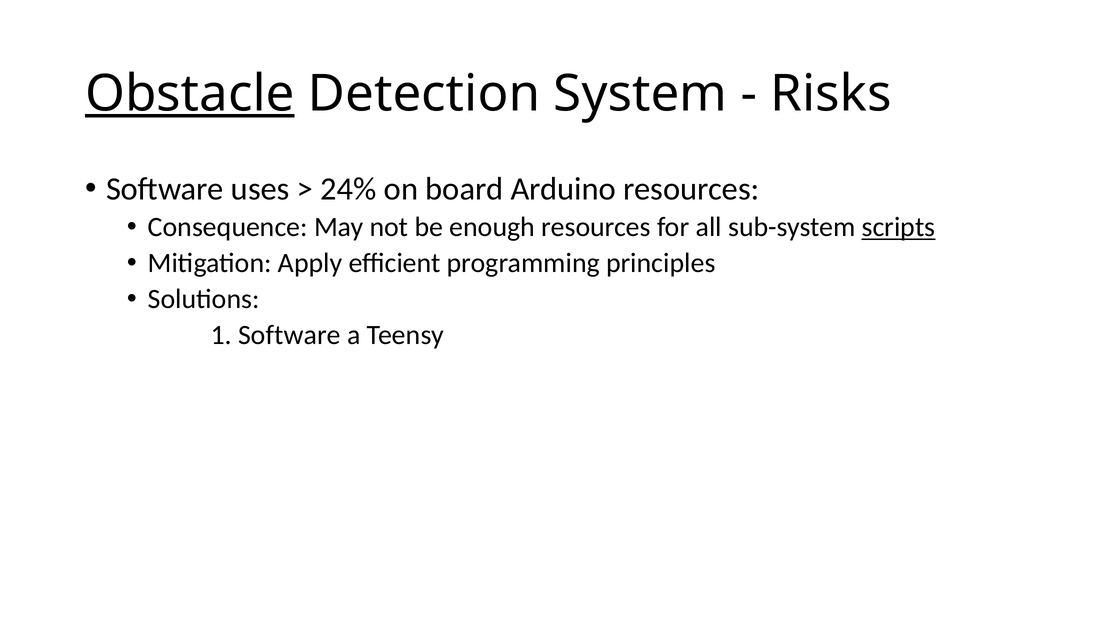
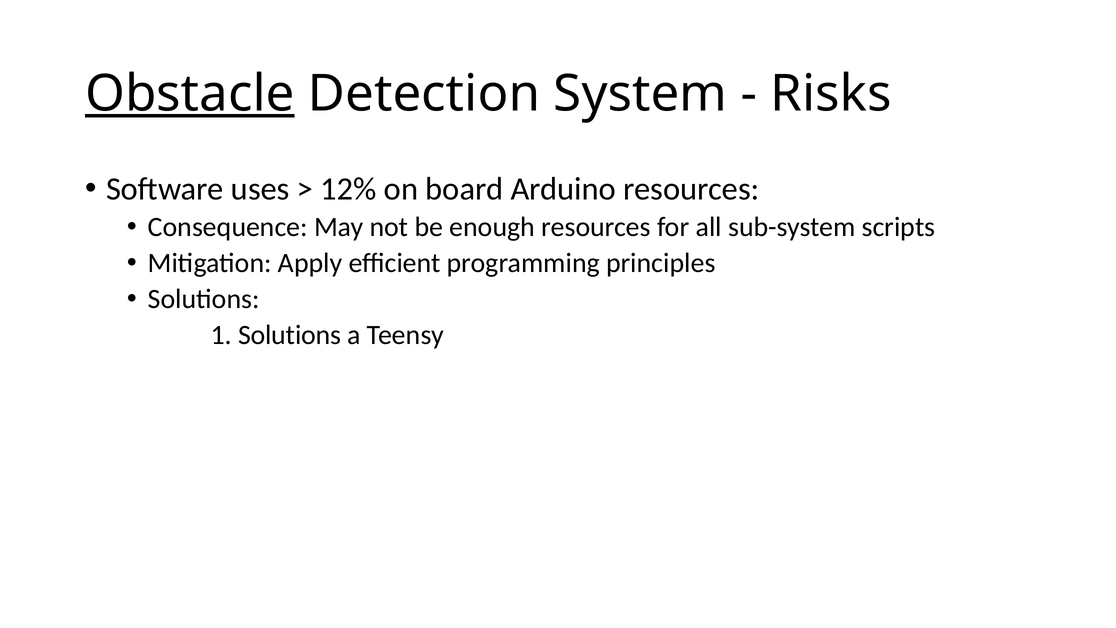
24%: 24% -> 12%
scripts underline: present -> none
1 Software: Software -> Solutions
